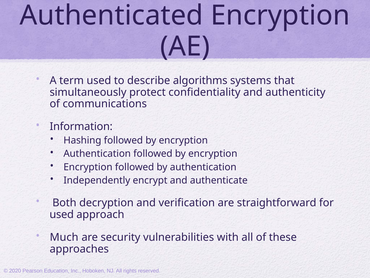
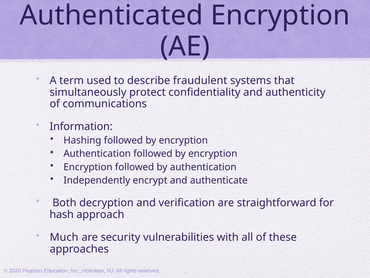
algorithms: algorithms -> fraudulent
used at (62, 214): used -> hash
